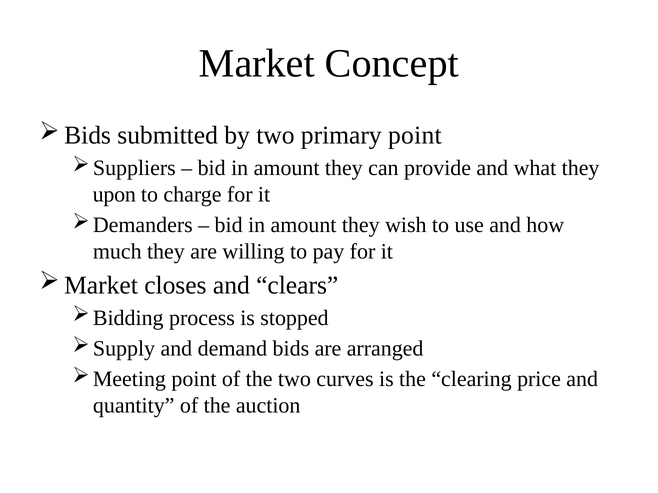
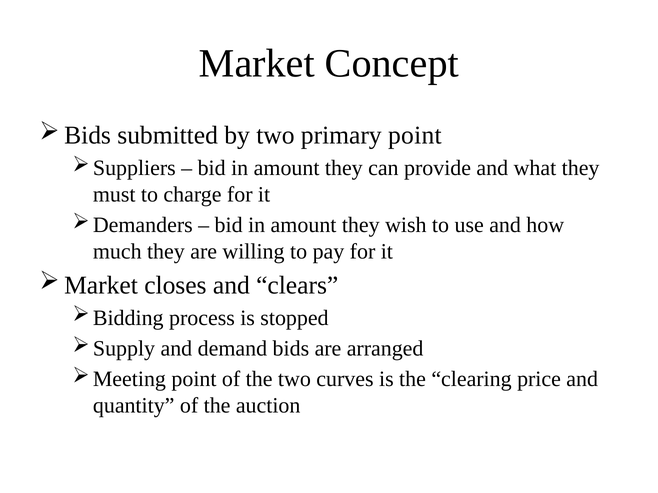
upon: upon -> must
